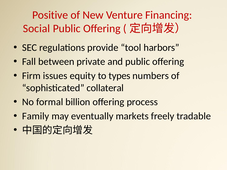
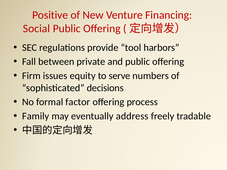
types: types -> serve
collateral: collateral -> decisions
billion: billion -> factor
markets: markets -> address
